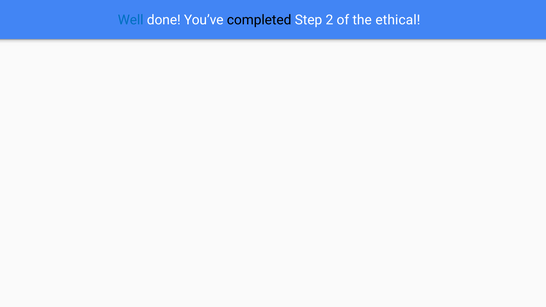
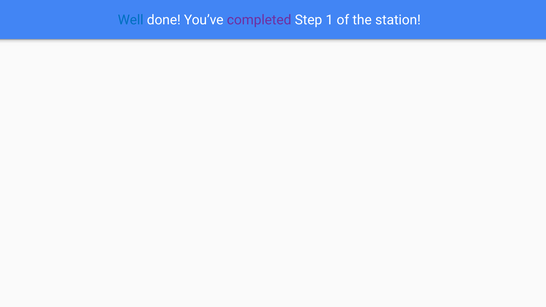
completed colour: black -> purple
2: 2 -> 1
ethical: ethical -> station
